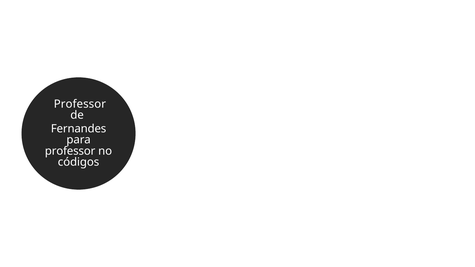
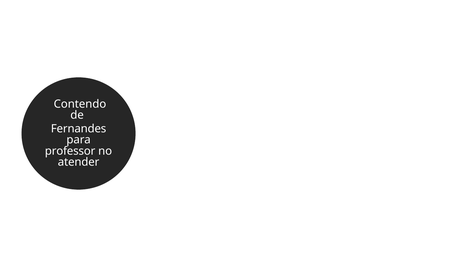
Professor at (80, 104): Professor -> Contendo
códigos: códigos -> atender
